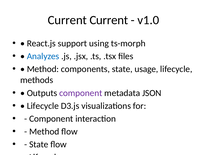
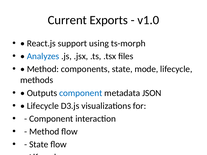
Current Current: Current -> Exports
state usage: usage -> mode
component at (81, 93) colour: purple -> blue
